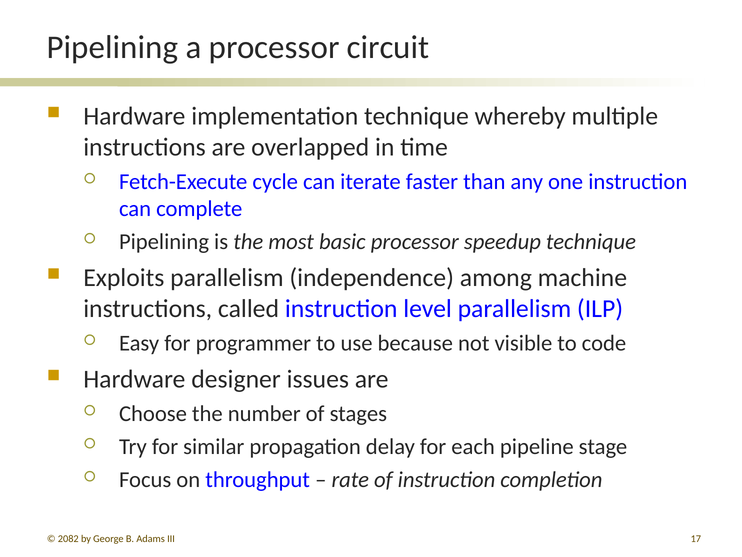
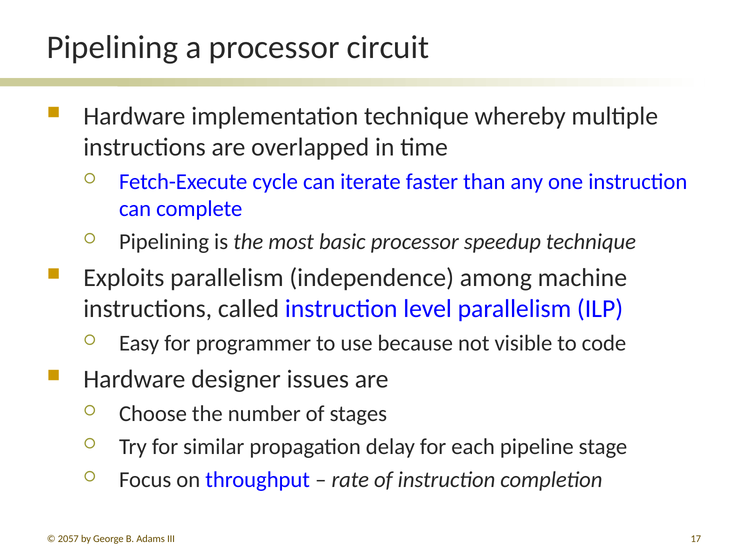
2082: 2082 -> 2057
